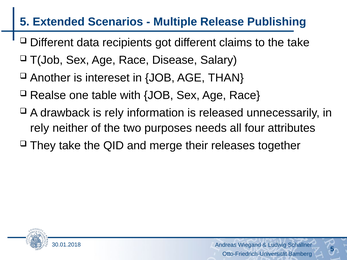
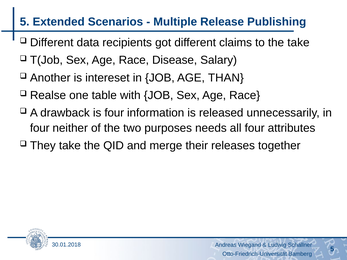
is rely: rely -> four
rely at (40, 128): rely -> four
